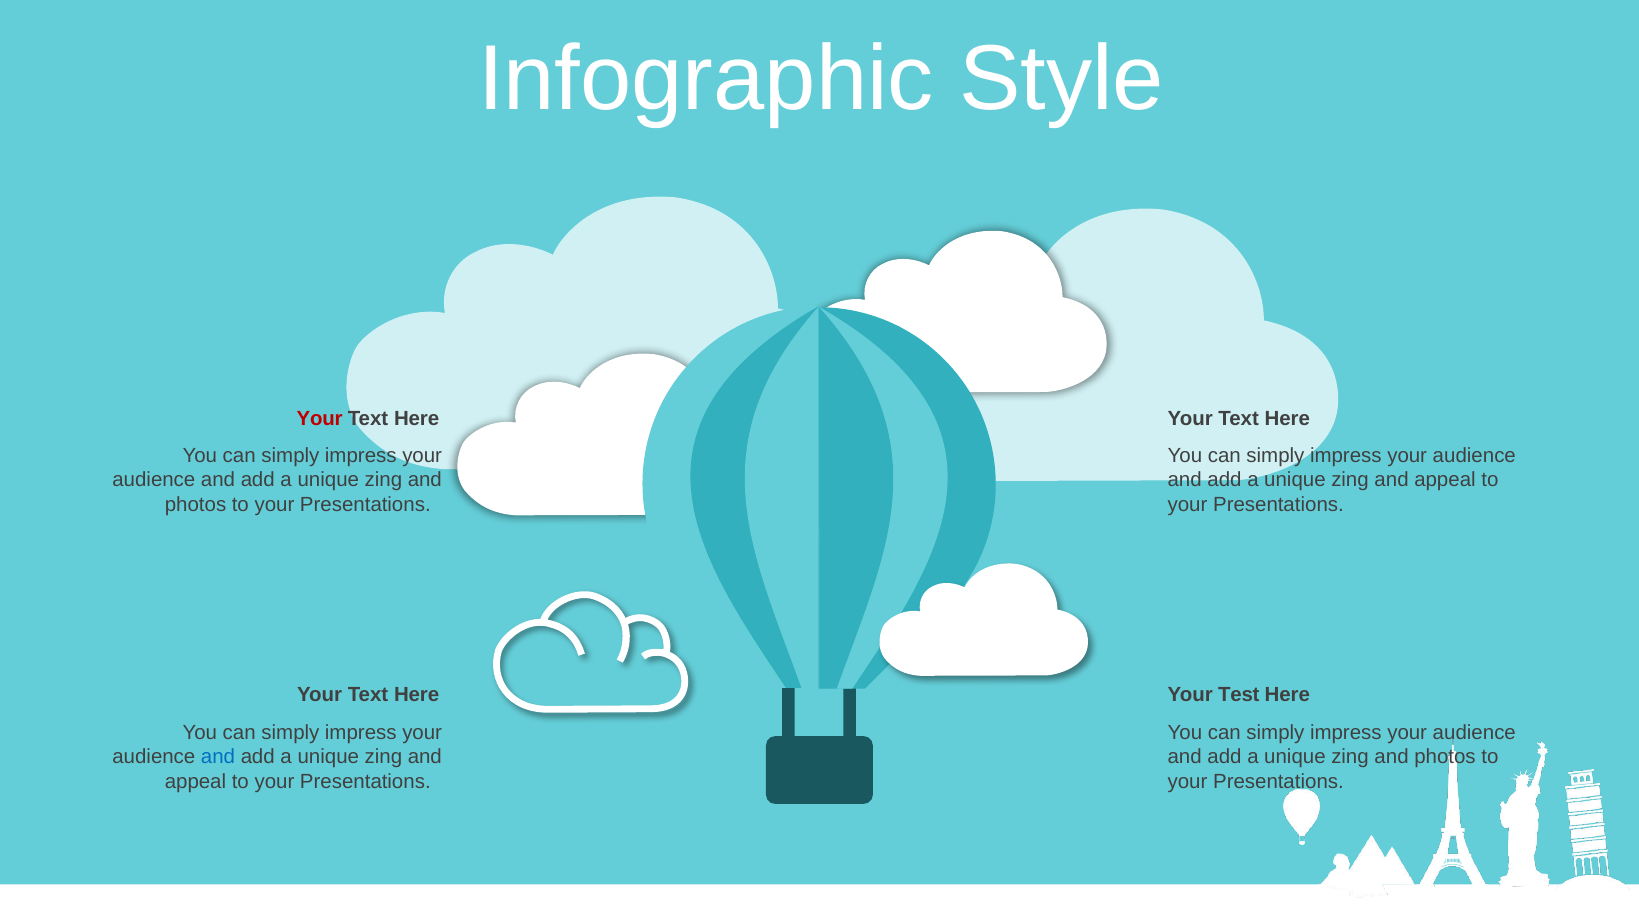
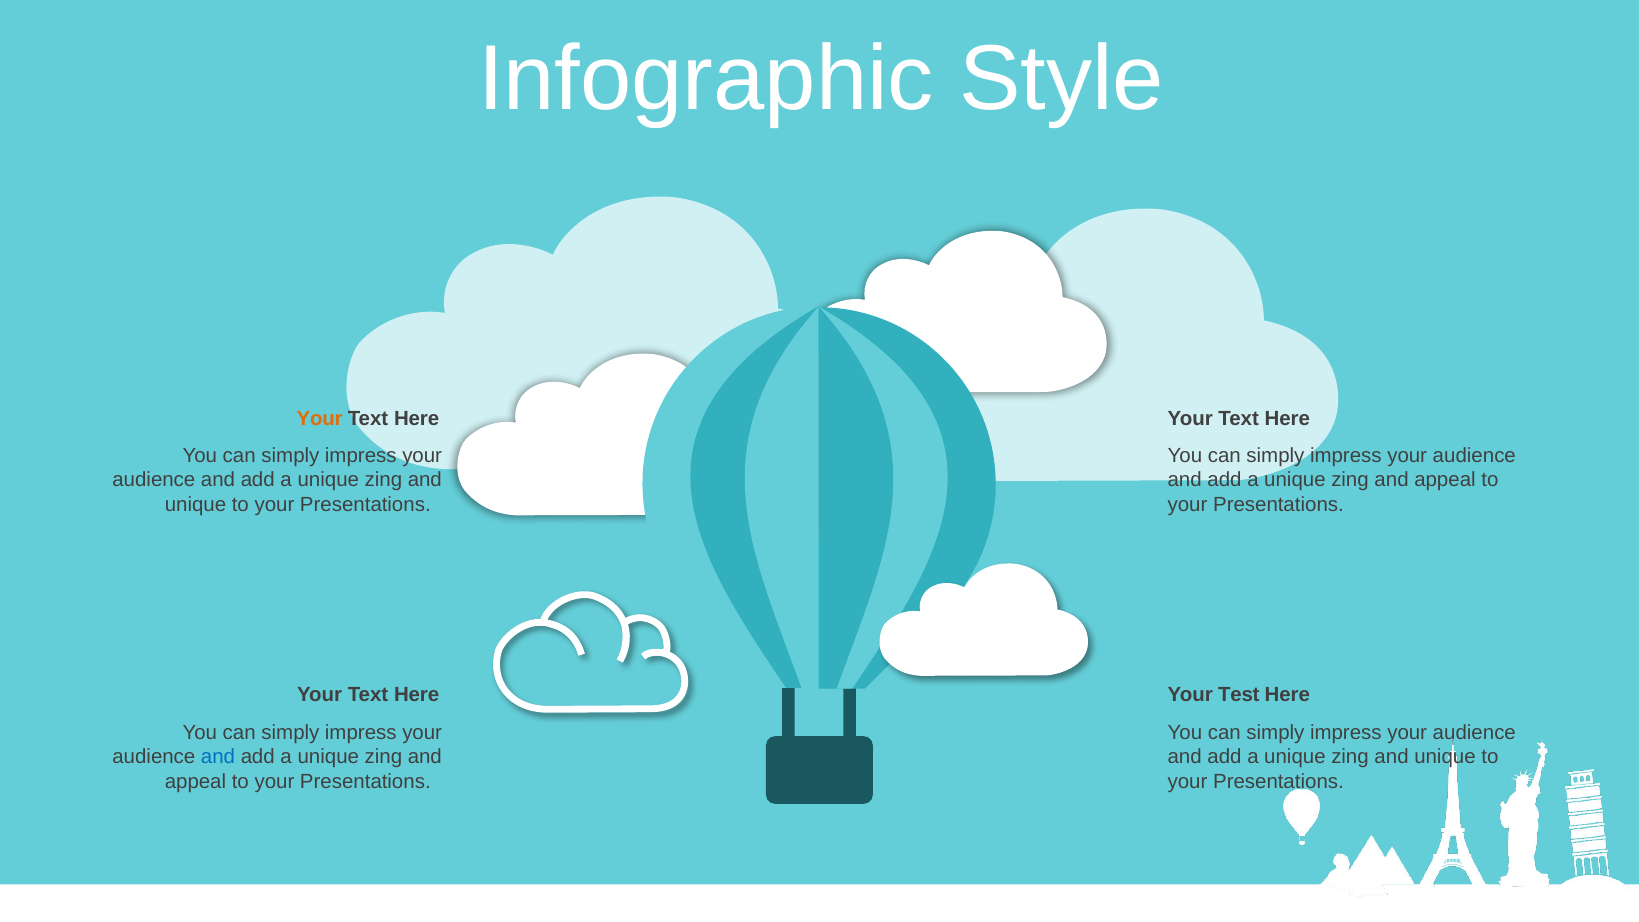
Your at (320, 418) colour: red -> orange
photos at (196, 505): photos -> unique
photos at (1445, 757): photos -> unique
